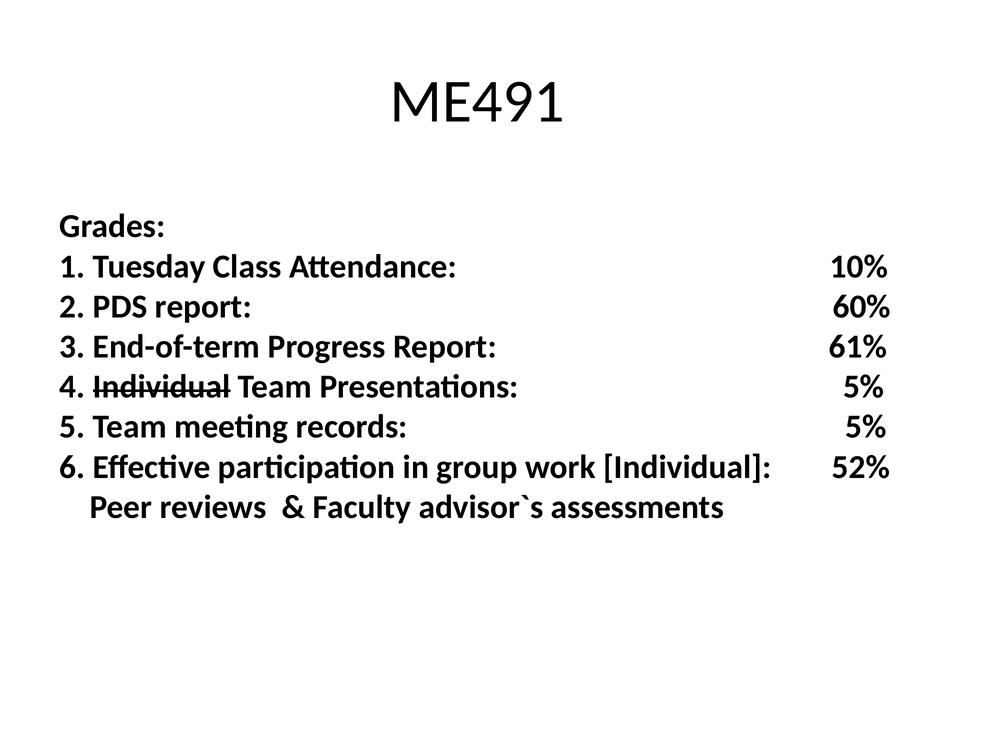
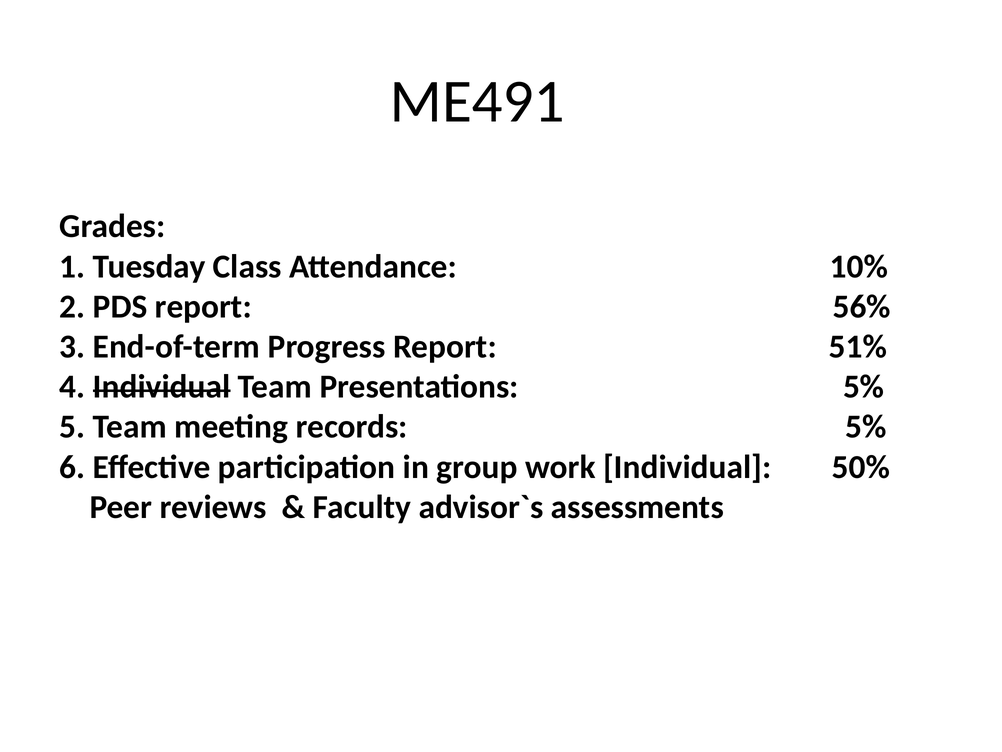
60%: 60% -> 56%
61%: 61% -> 51%
52%: 52% -> 50%
